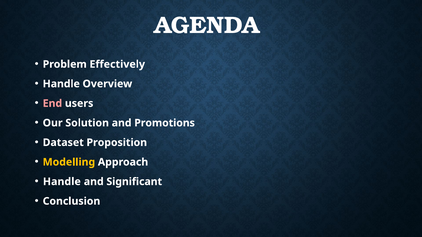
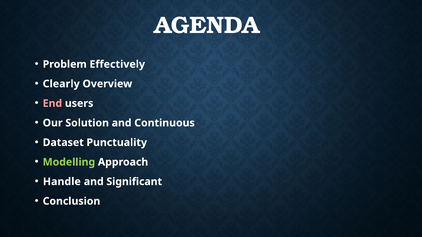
Handle at (61, 84): Handle -> Clearly
Promotions: Promotions -> Continuous
Proposition: Proposition -> Punctuality
Modelling colour: yellow -> light green
